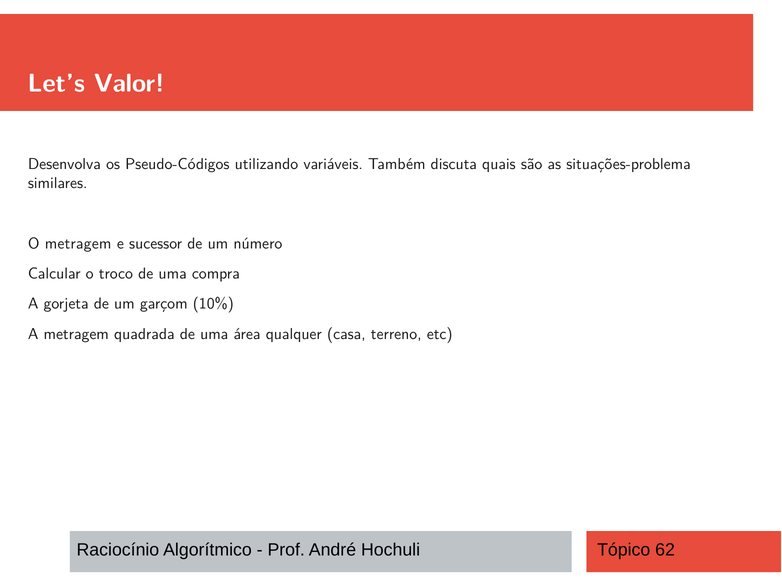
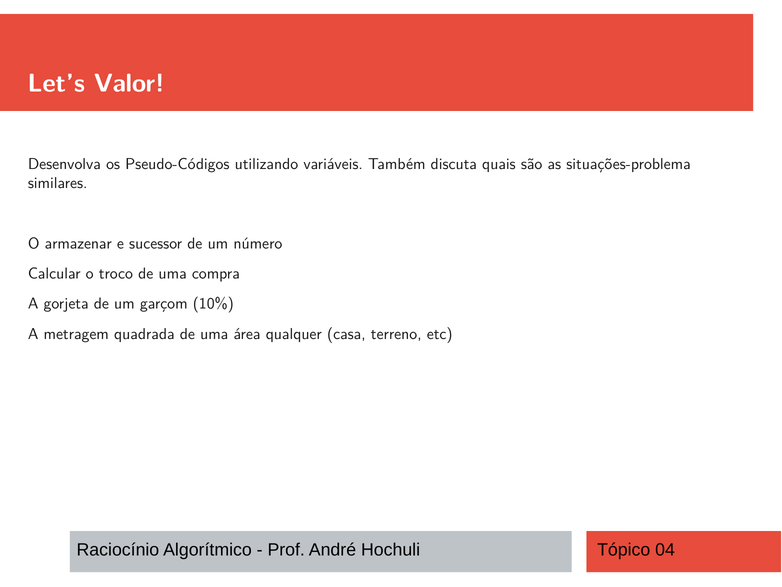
O metragem: metragem -> armazenar
62: 62 -> 04
